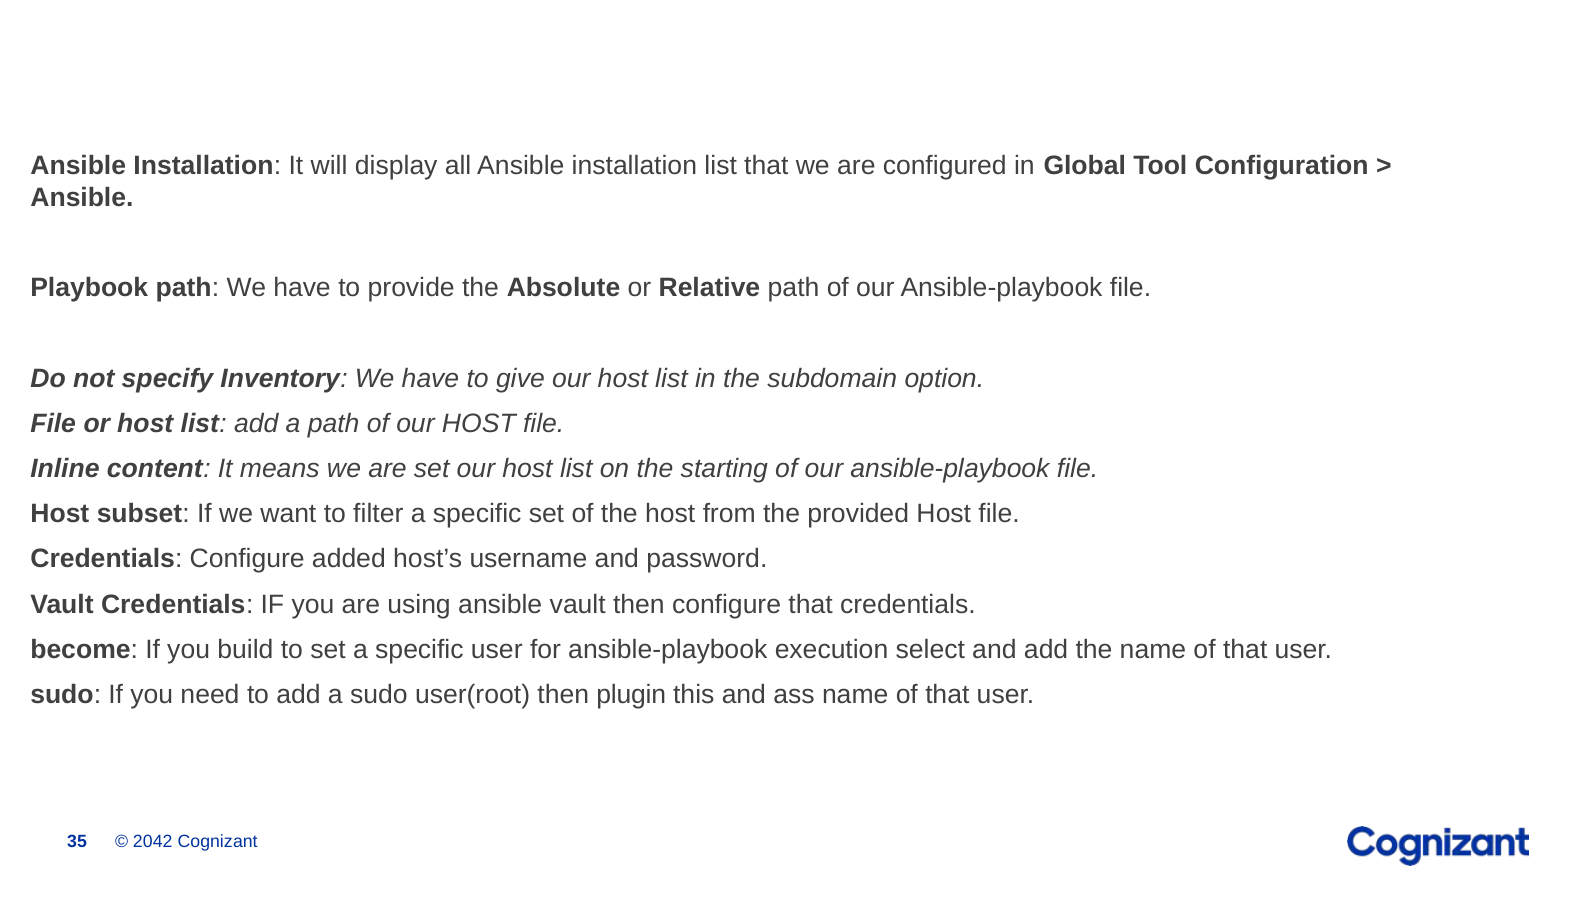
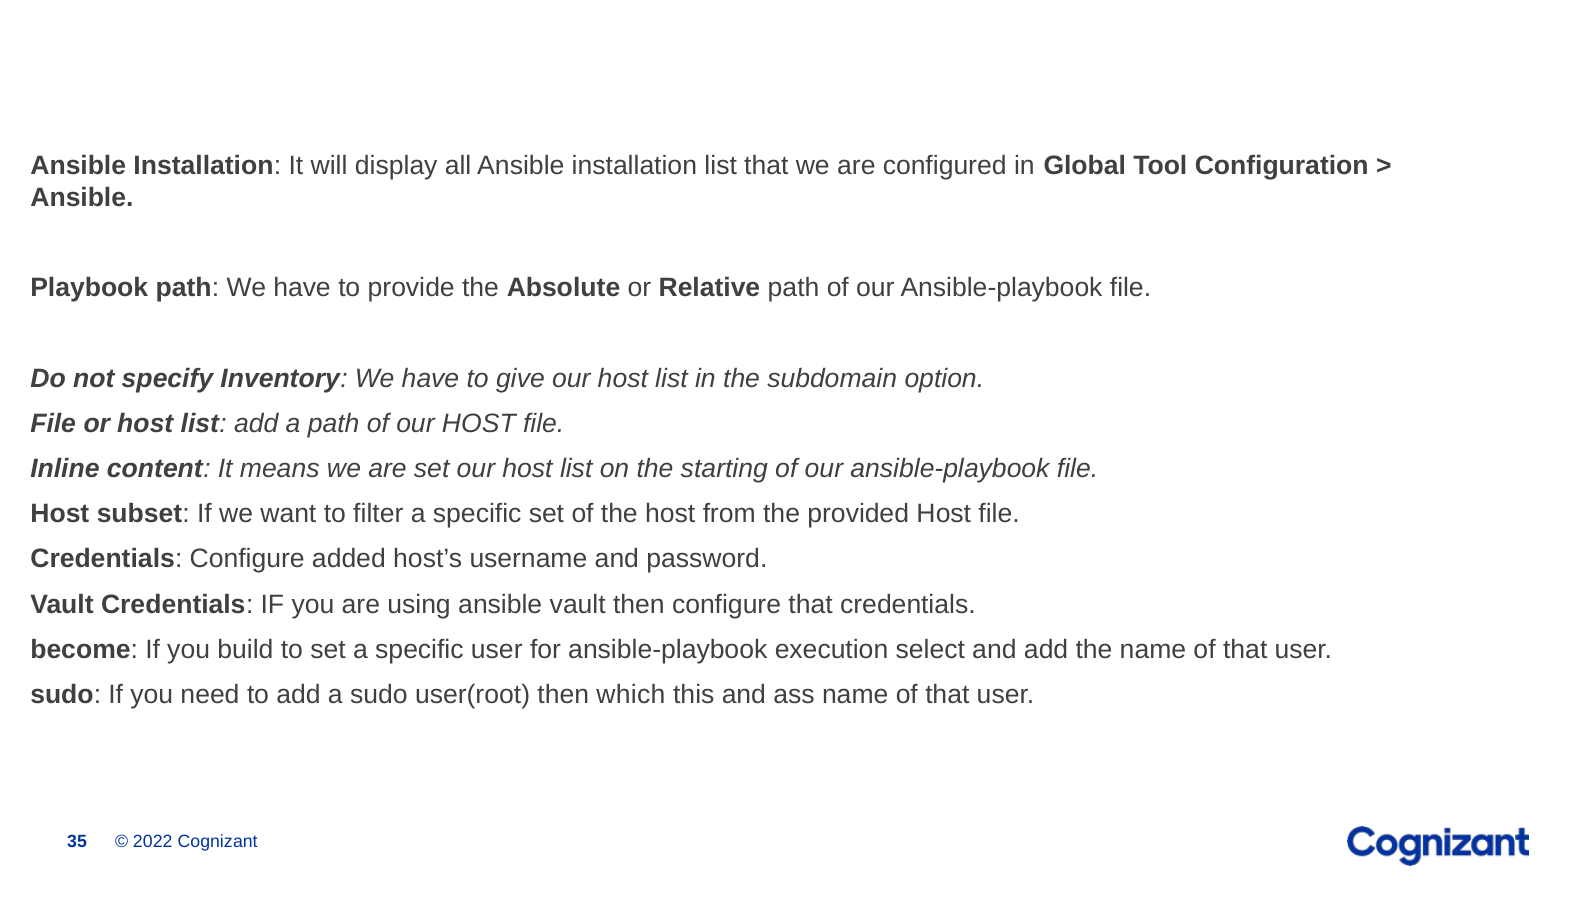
plugin: plugin -> which
2042: 2042 -> 2022
